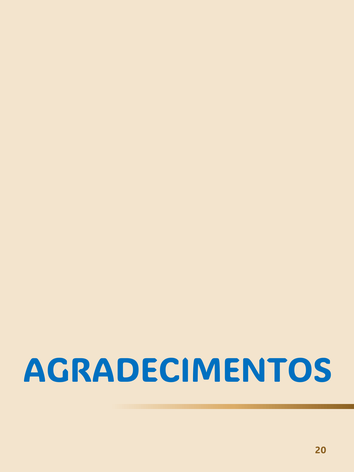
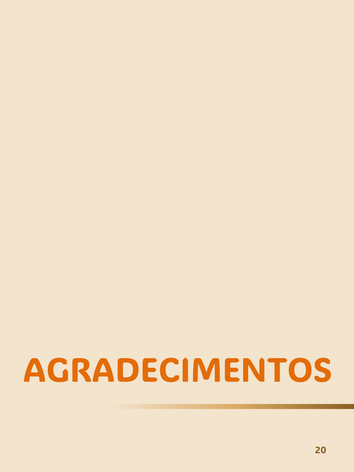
AGRADECIMENTOS colour: blue -> orange
